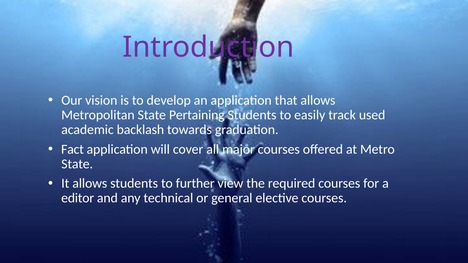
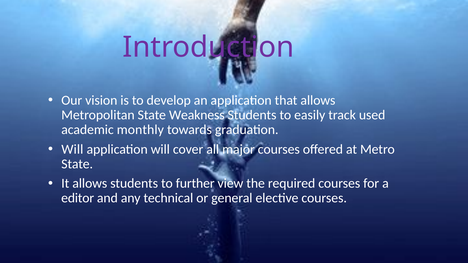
Pertaining: Pertaining -> Weakness
backlash: backlash -> monthly
Fact at (72, 149): Fact -> Will
